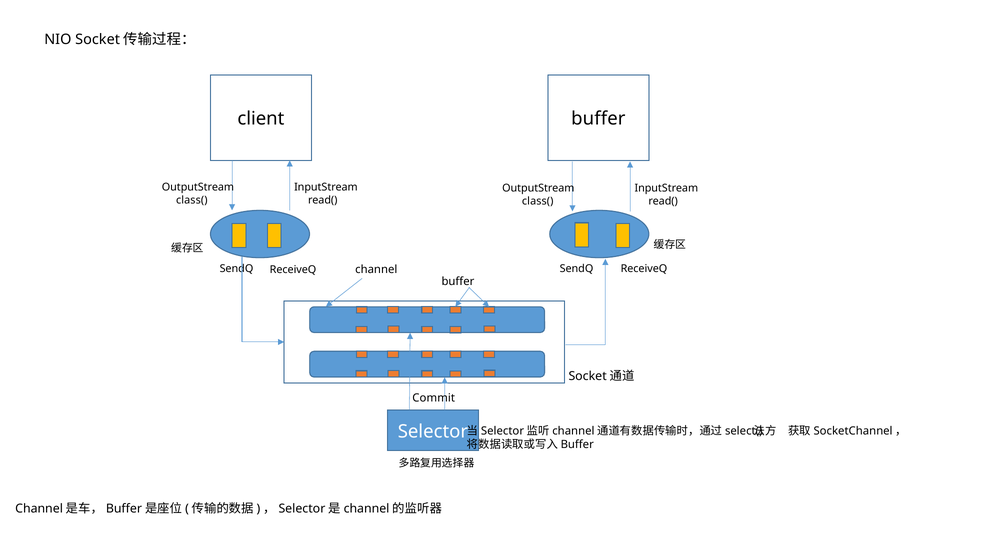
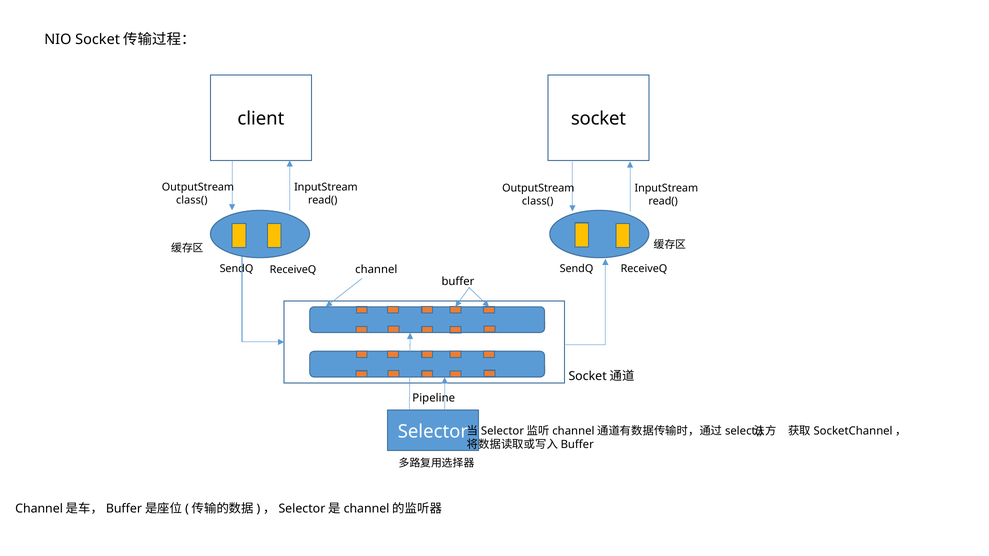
client buffer: buffer -> socket
Commit: Commit -> Pipeline
